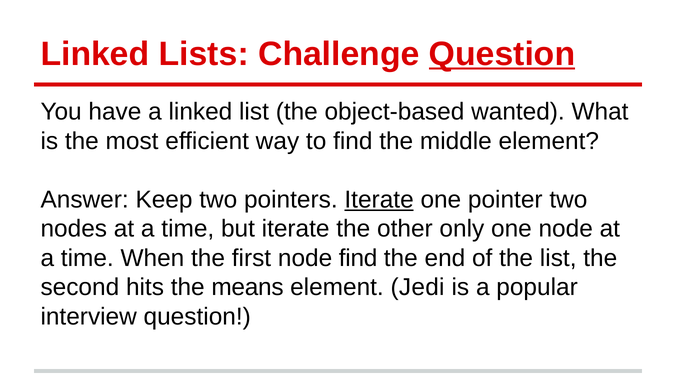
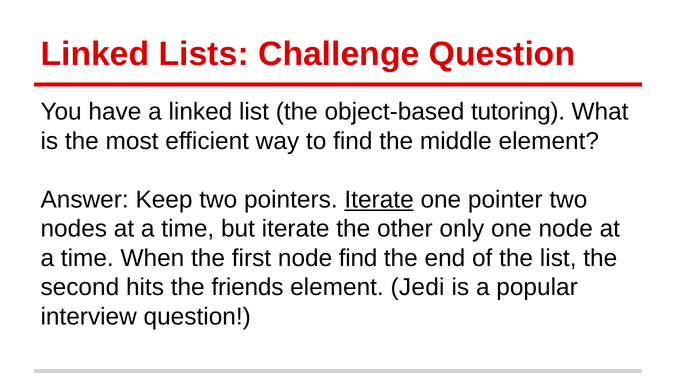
Question at (502, 54) underline: present -> none
wanted: wanted -> tutoring
means: means -> friends
